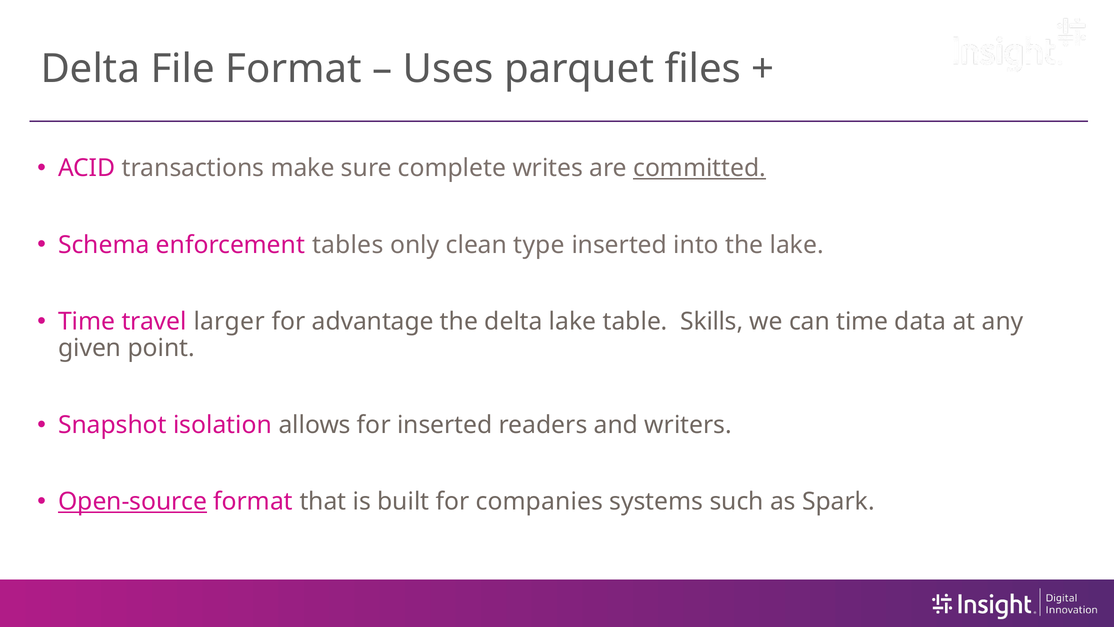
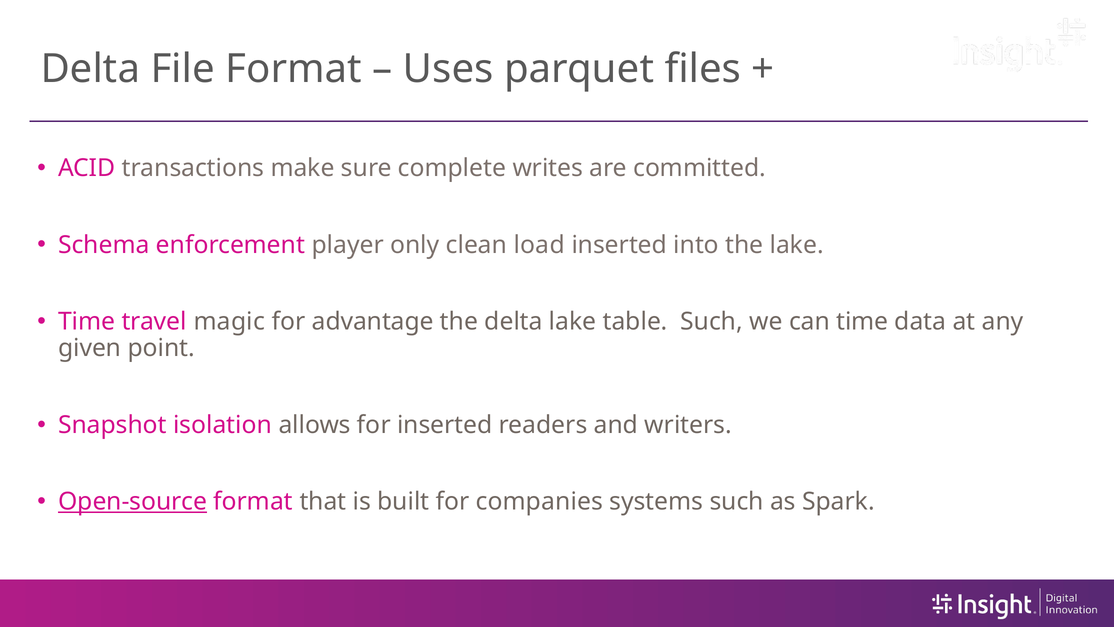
committed underline: present -> none
tables: tables -> player
type: type -> load
larger: larger -> magic
table Skills: Skills -> Such
